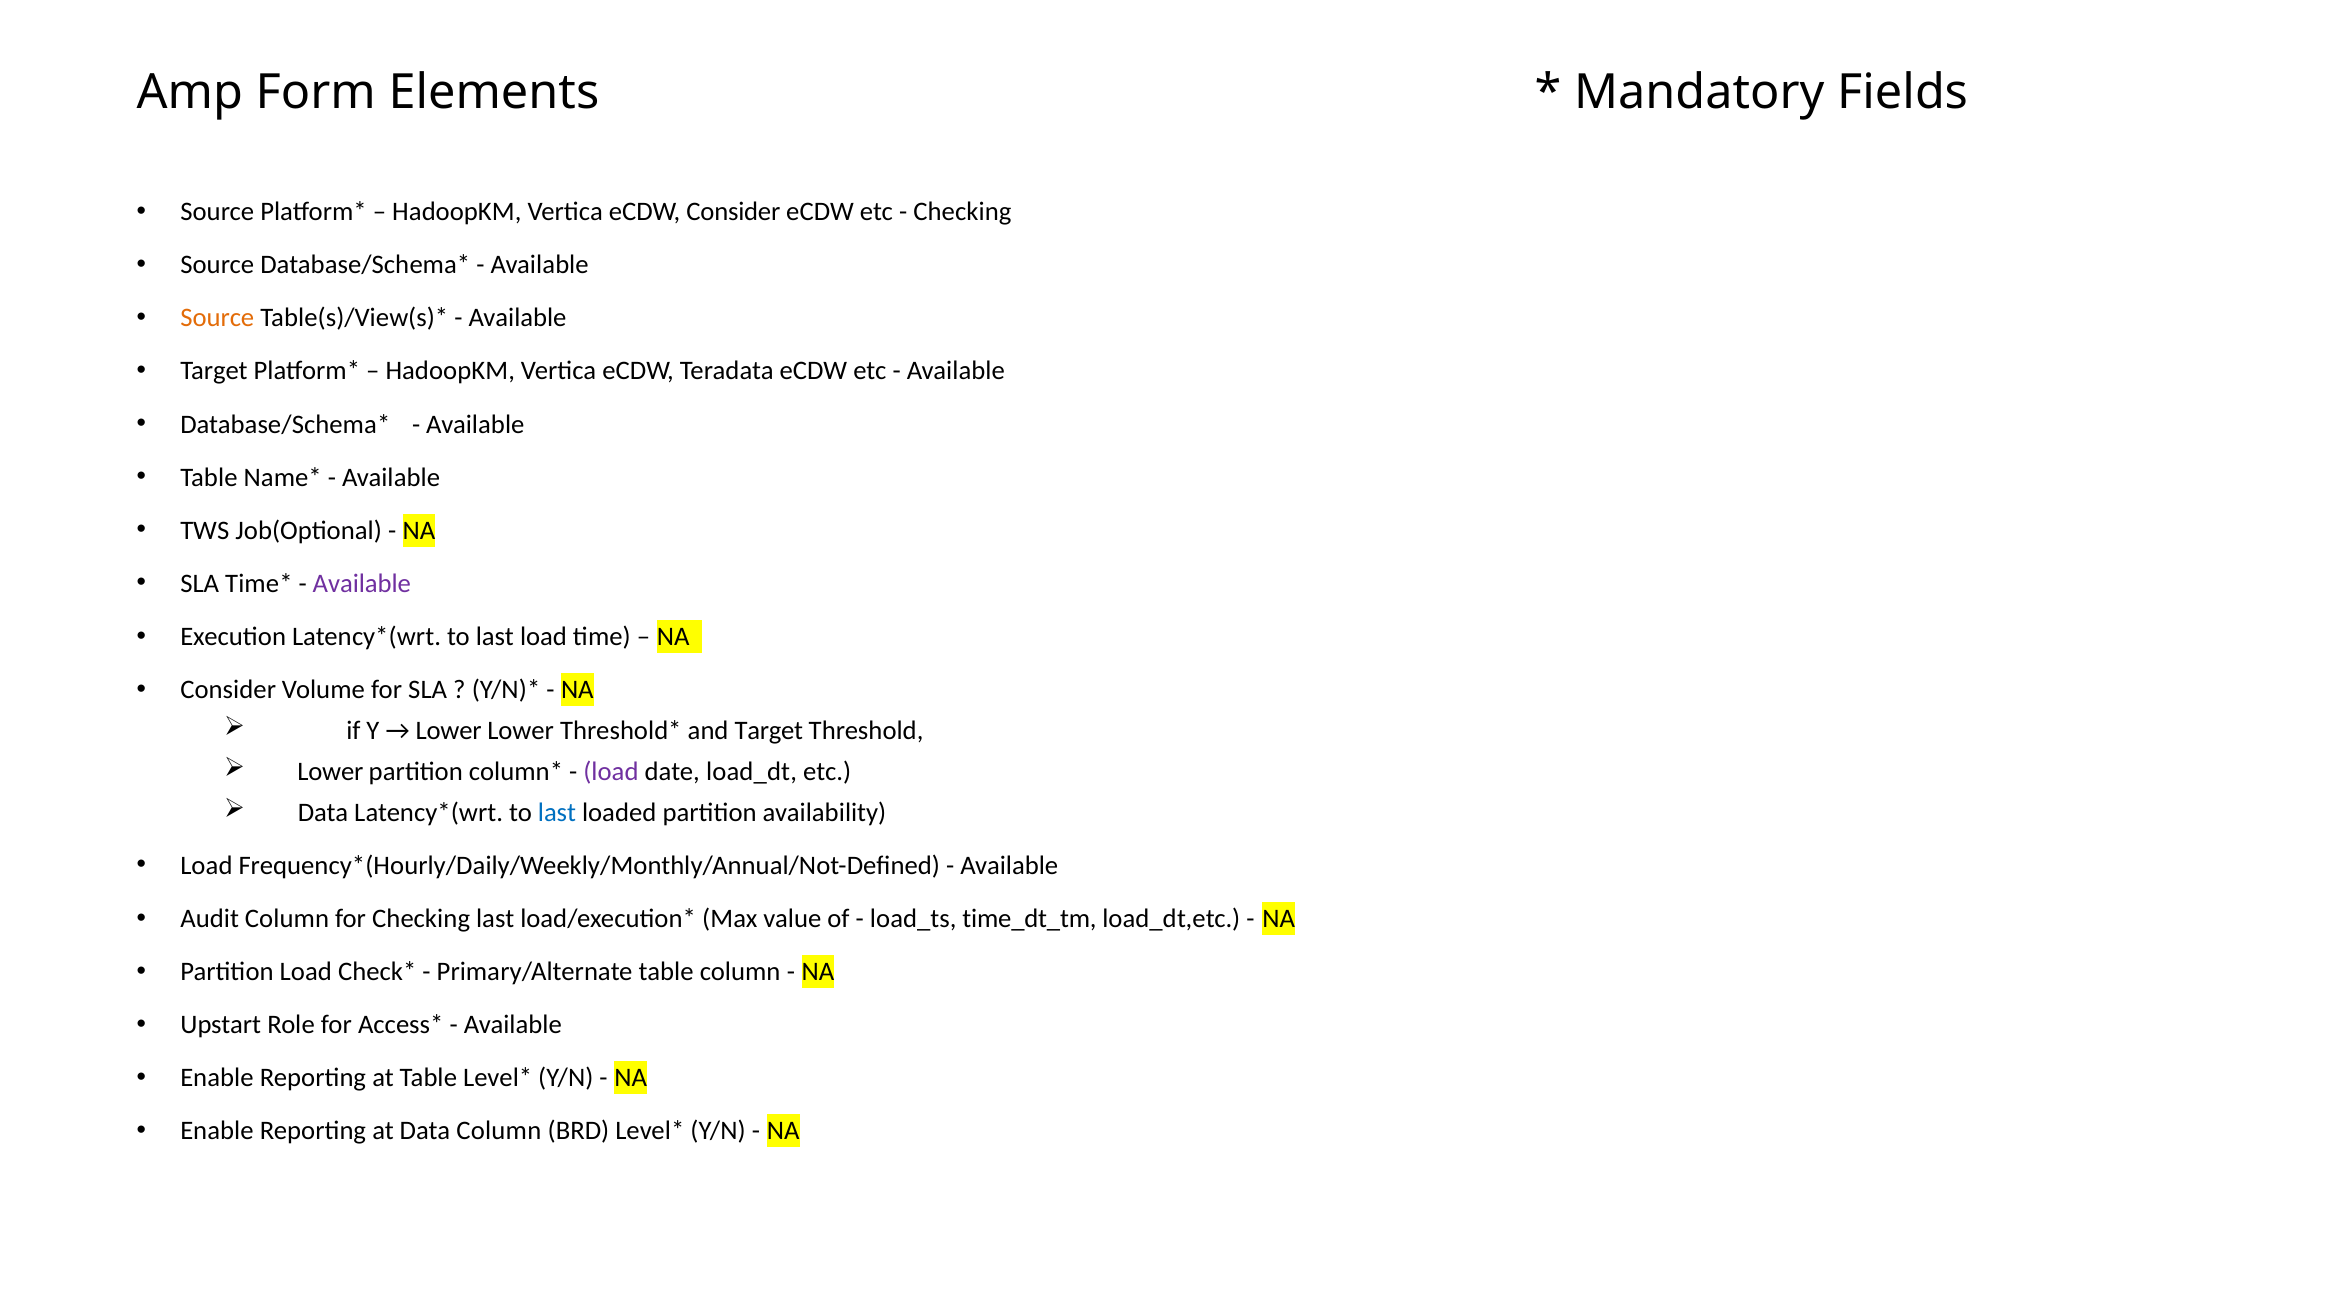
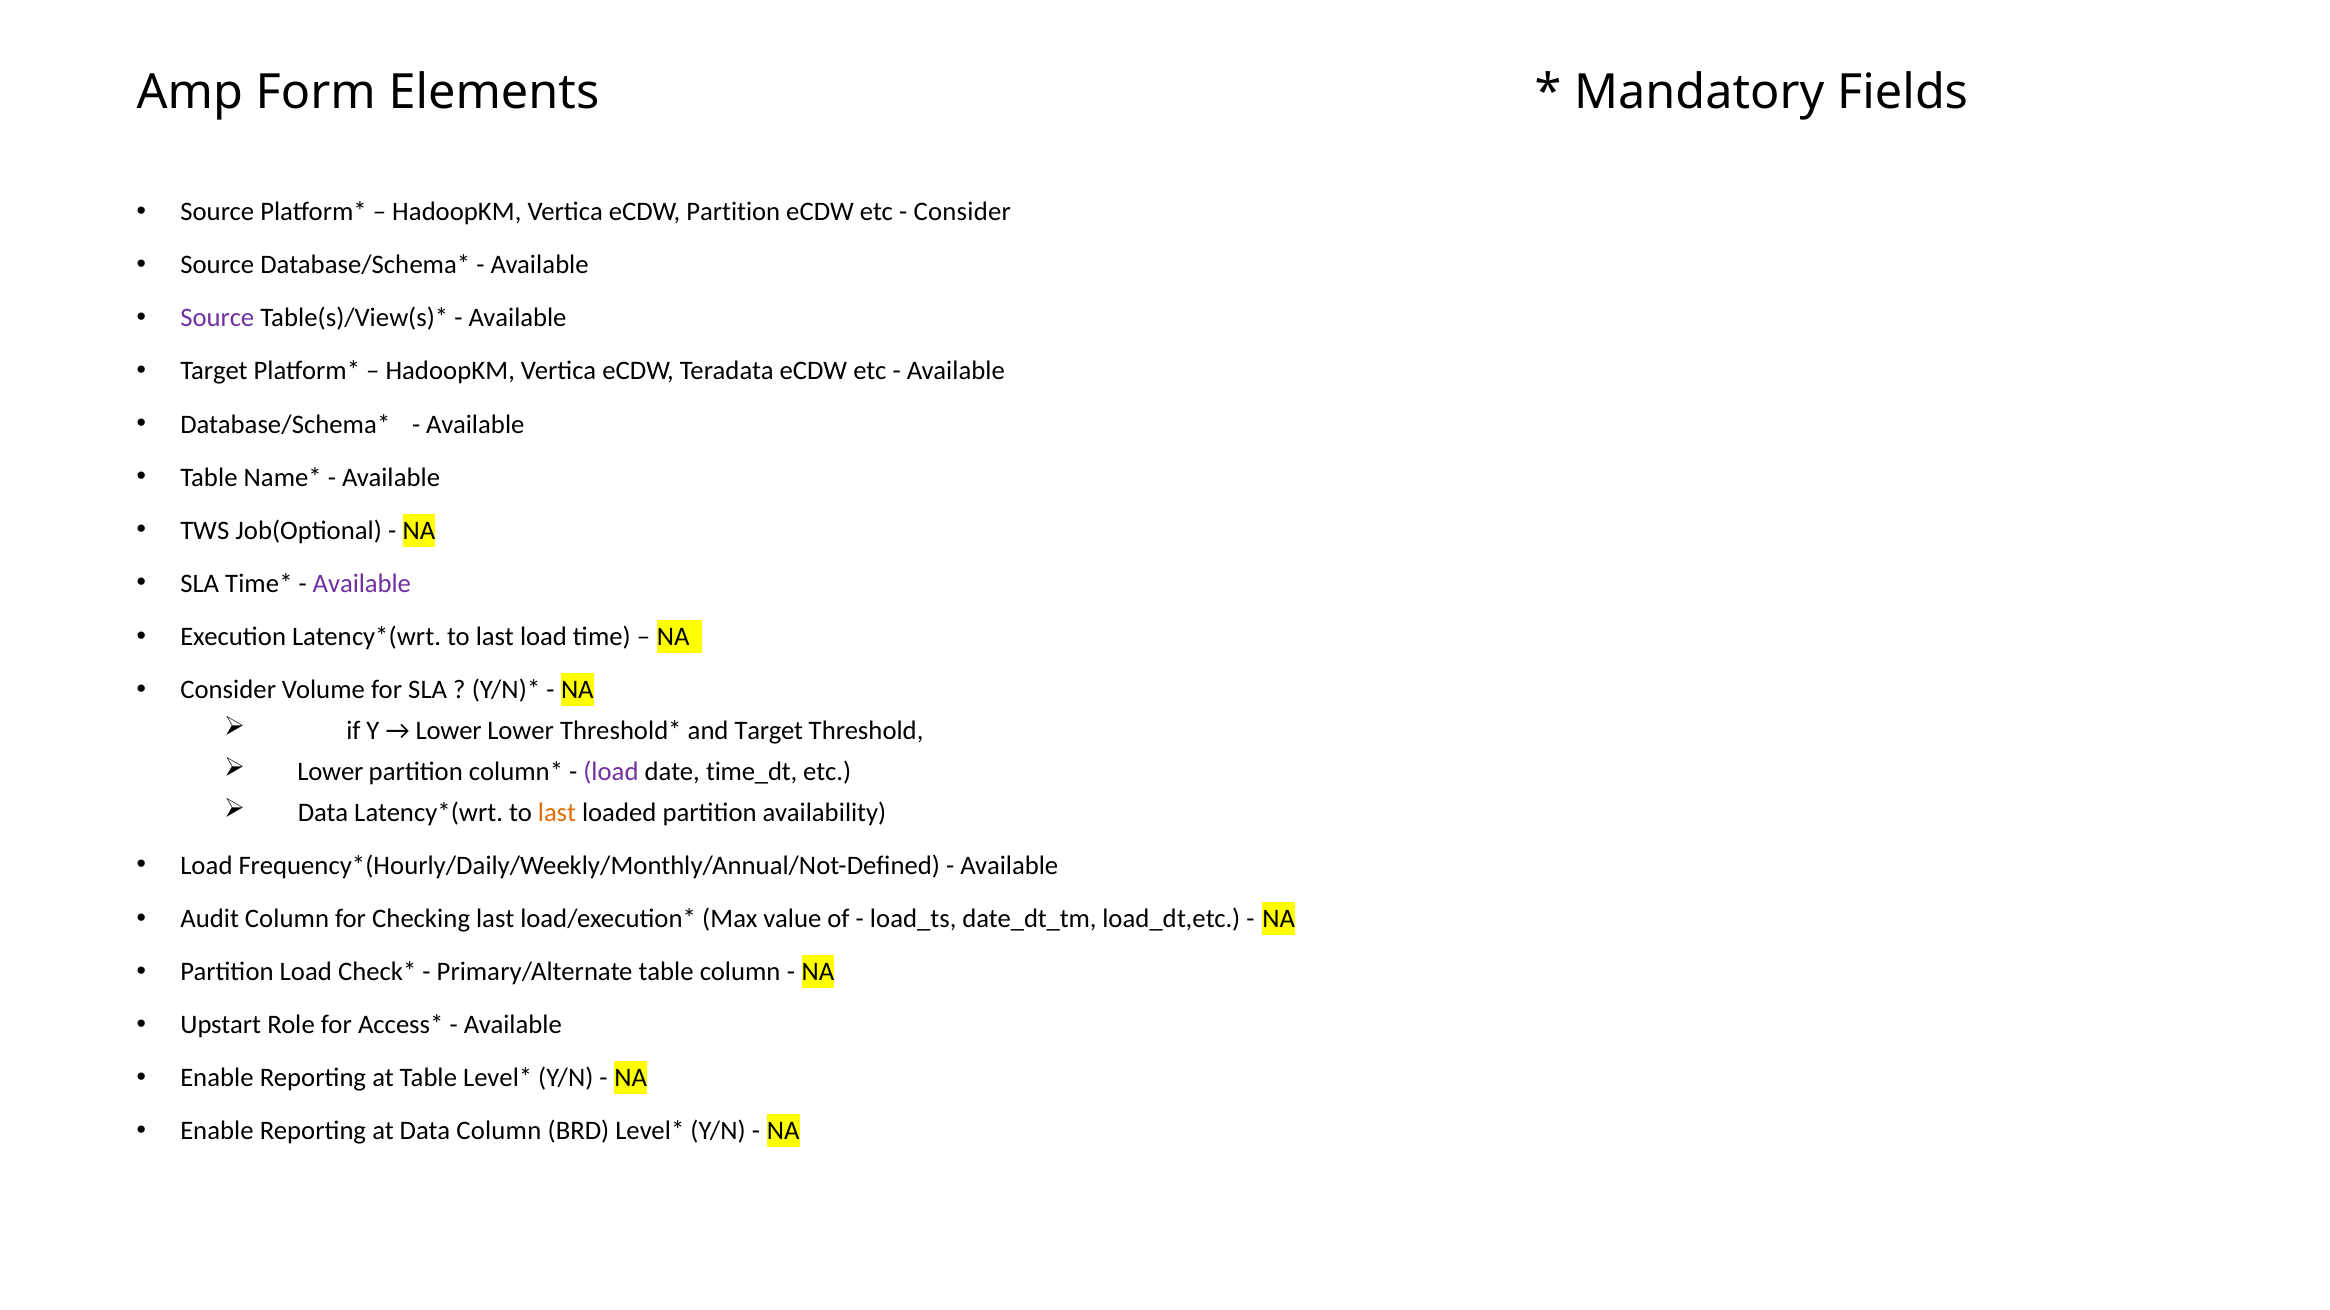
eCDW Consider: Consider -> Partition
Checking at (962, 212): Checking -> Consider
Source at (217, 318) colour: orange -> purple
load_dt: load_dt -> time_dt
last at (557, 813) colour: blue -> orange
time_dt_tm: time_dt_tm -> date_dt_tm
